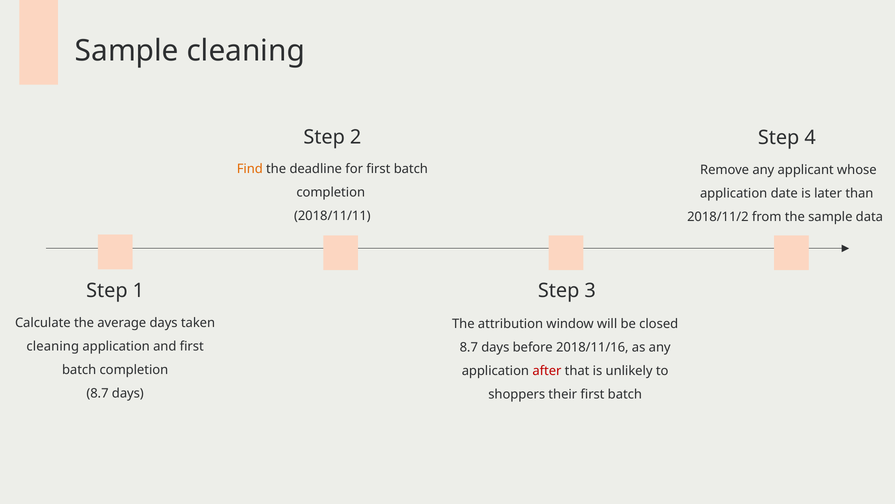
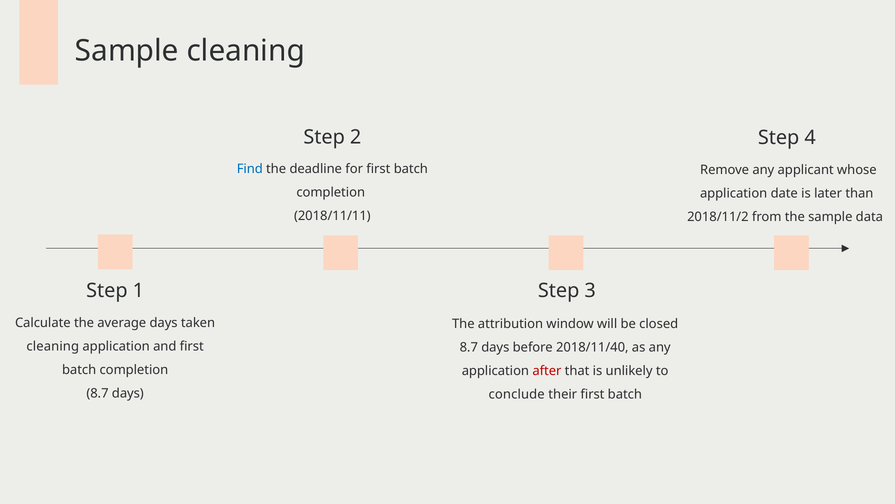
Find colour: orange -> blue
2018/11/16: 2018/11/16 -> 2018/11/40
shoppers: shoppers -> conclude
